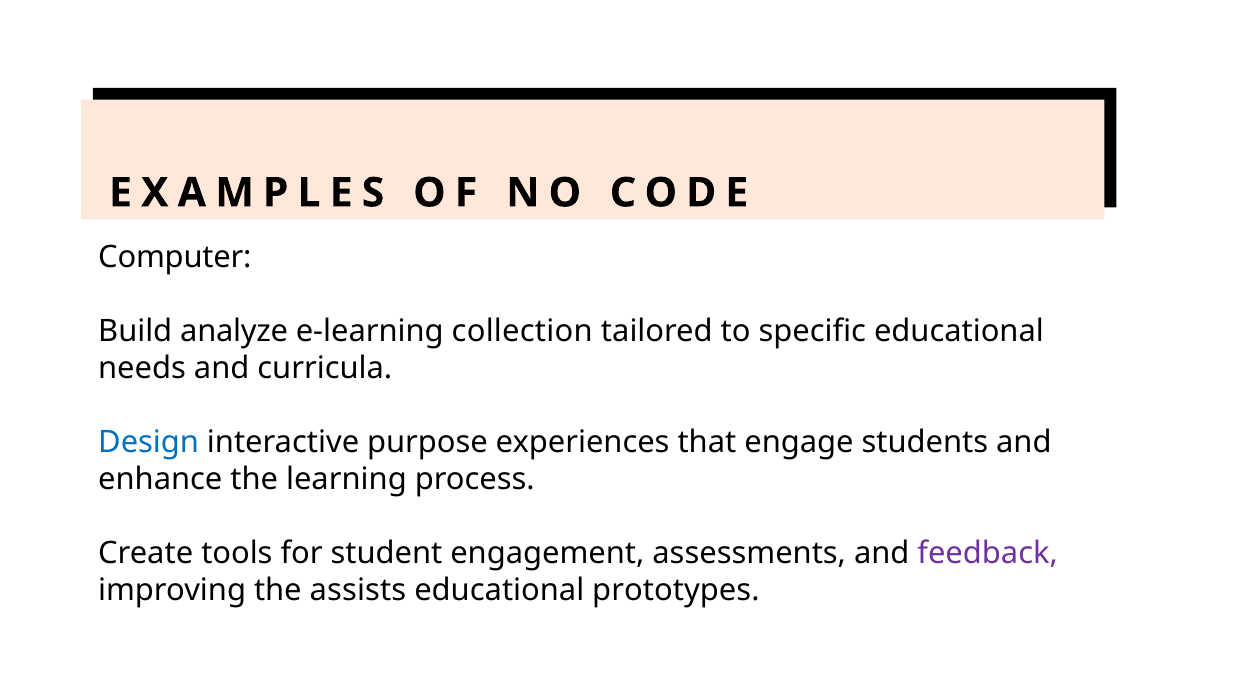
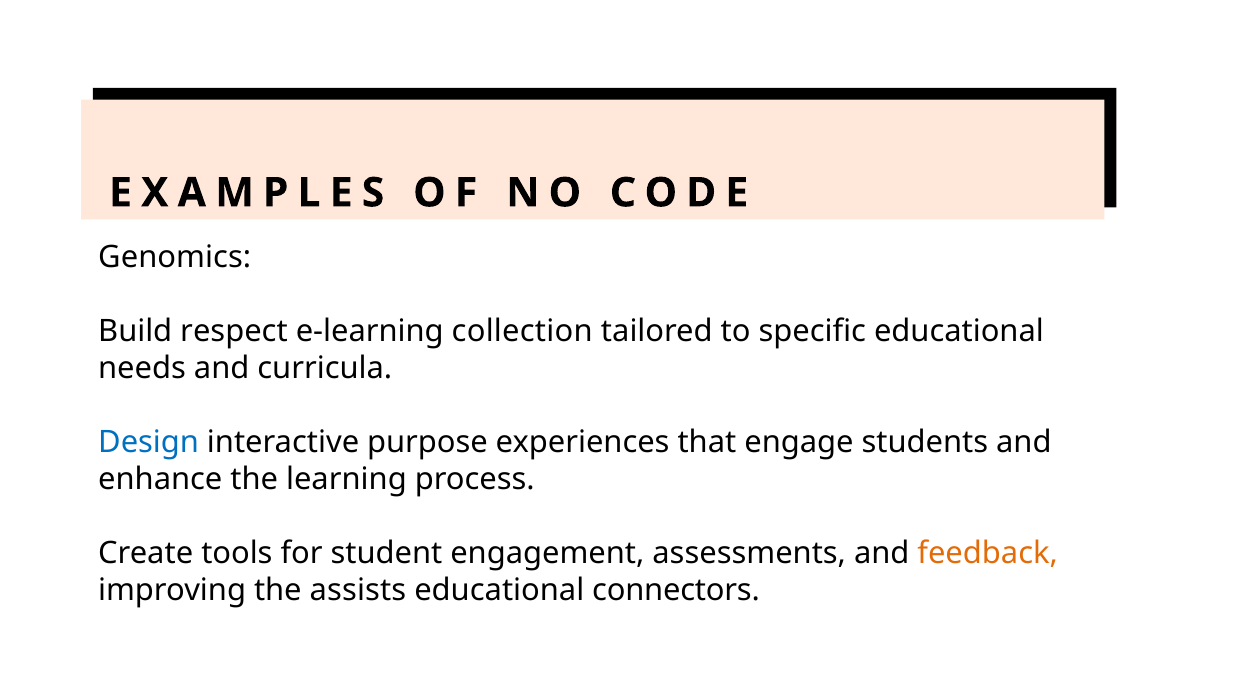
Computer: Computer -> Genomics
analyze: analyze -> respect
feedback colour: purple -> orange
prototypes: prototypes -> connectors
